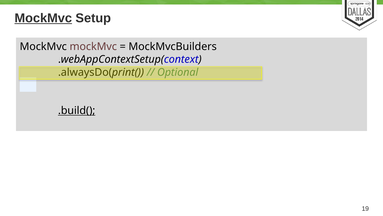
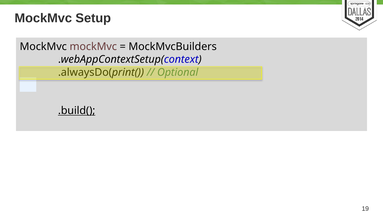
MockMvc at (43, 18) underline: present -> none
